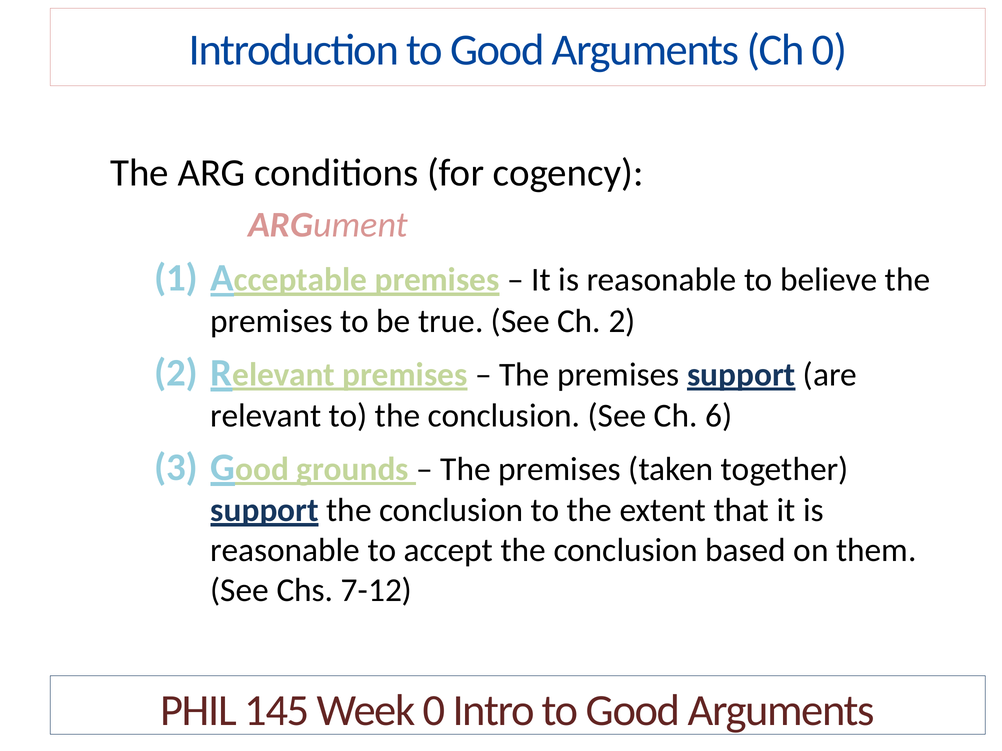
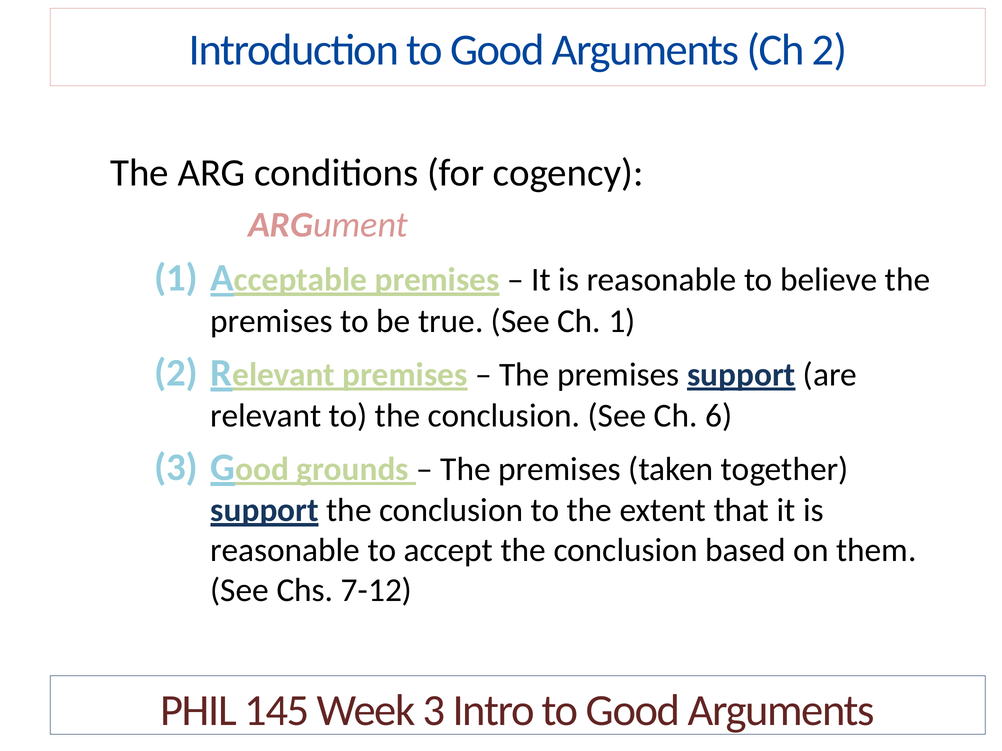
Ch 0: 0 -> 2
Ch 2: 2 -> 1
Week 0: 0 -> 3
